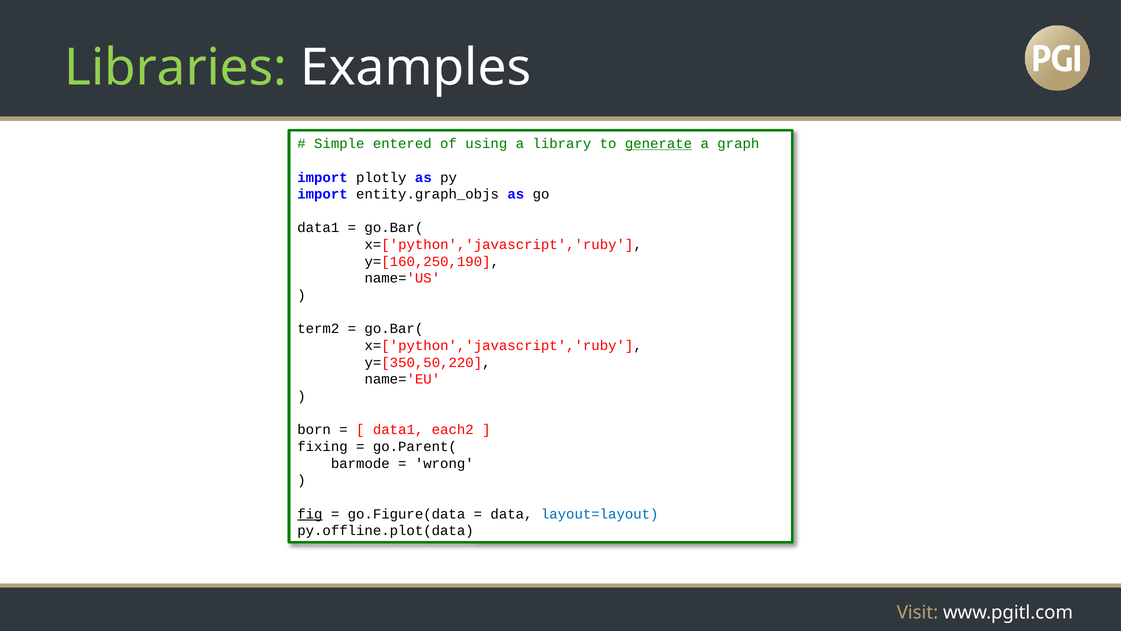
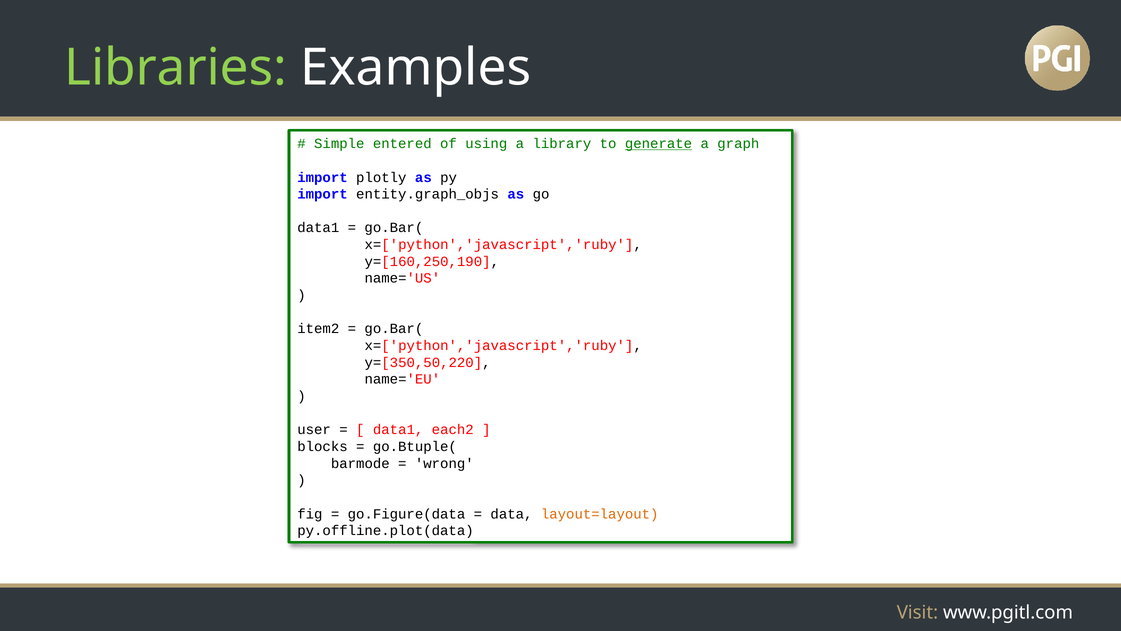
term2: term2 -> item2
born: born -> user
fixing: fixing -> blocks
go.Parent(: go.Parent( -> go.Btuple(
fig underline: present -> none
layout=layout colour: blue -> orange
